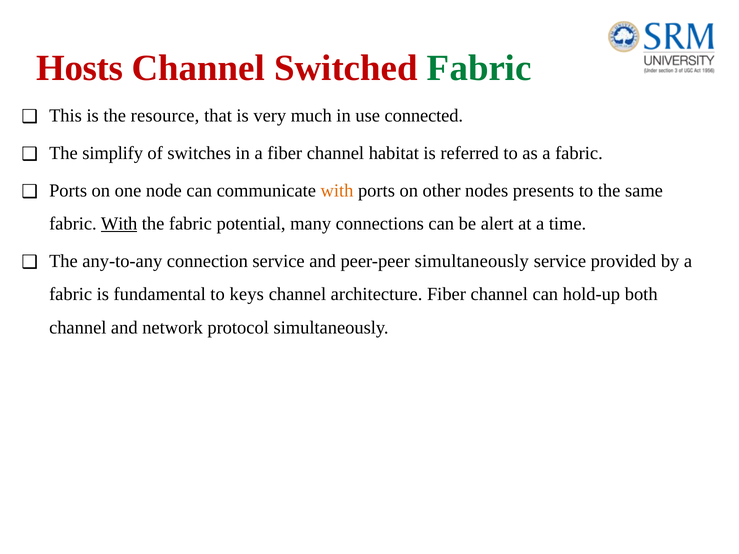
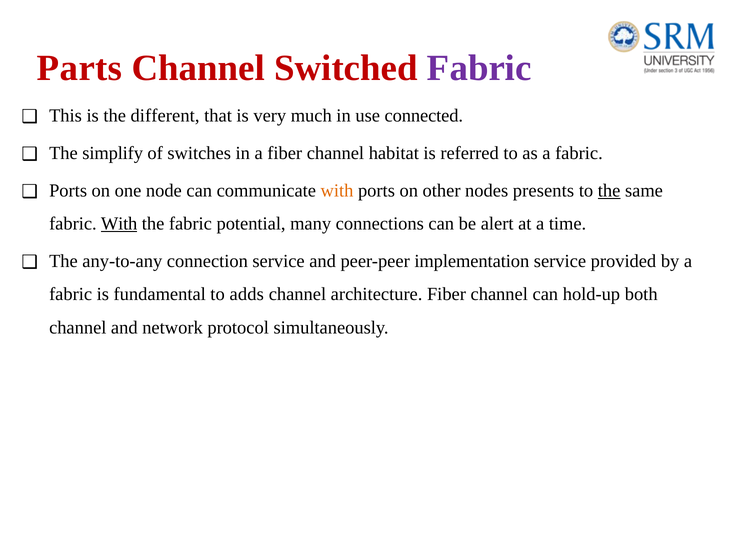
Hosts: Hosts -> Parts
Fabric at (479, 68) colour: green -> purple
resource: resource -> different
the at (609, 191) underline: none -> present
peer-peer simultaneously: simultaneously -> implementation
keys: keys -> adds
